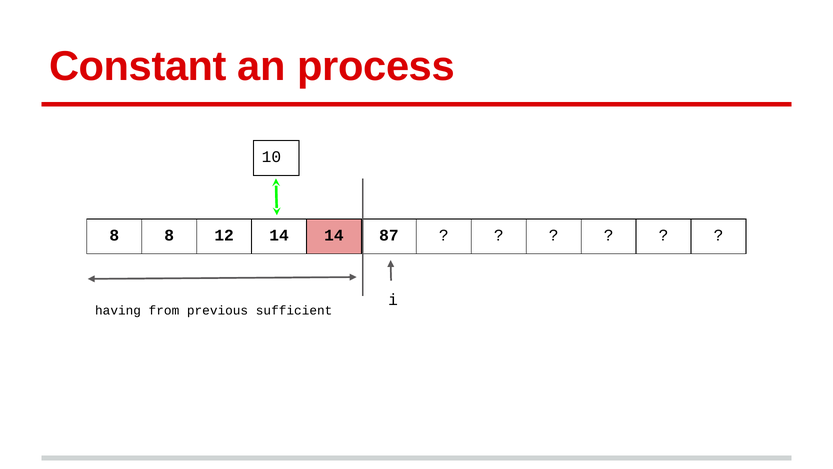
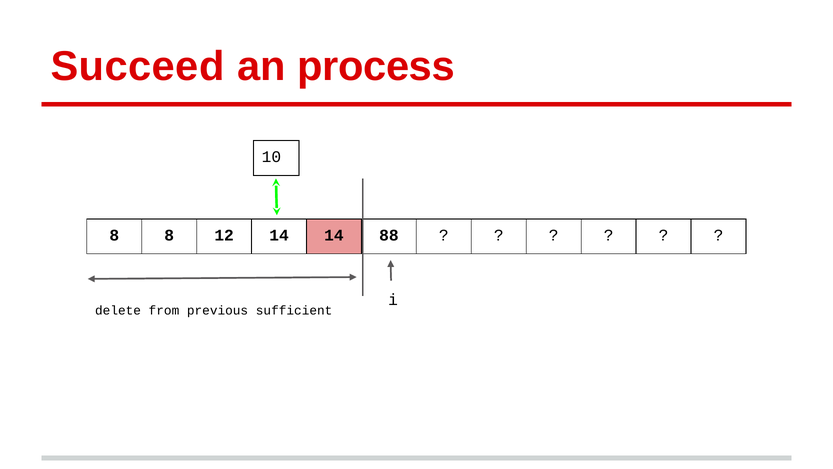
Constant: Constant -> Succeed
87: 87 -> 88
having: having -> delete
